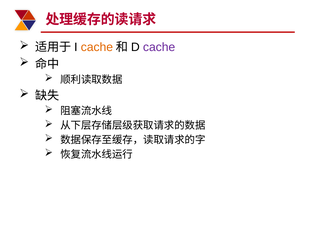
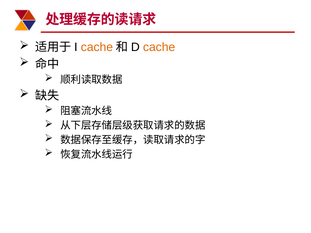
cache at (159, 47) colour: purple -> orange
